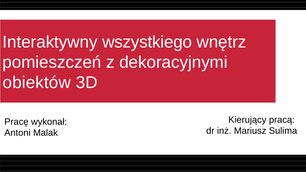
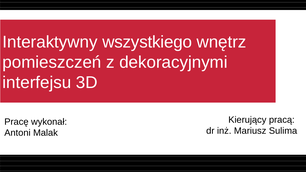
obiektów: obiektów -> interfejsu
